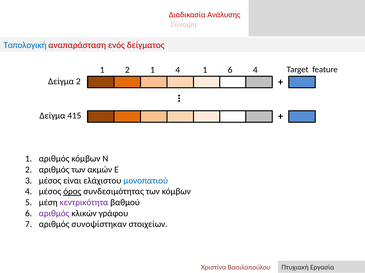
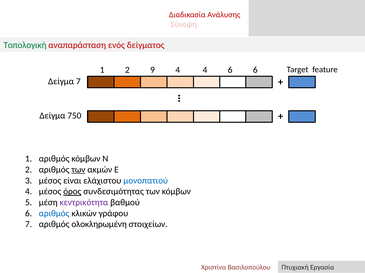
Τοπολογική colour: blue -> green
2 1: 1 -> 9
4 1: 1 -> 4
6 4: 4 -> 6
Δείγμα 2: 2 -> 7
415: 415 -> 750
των at (78, 170) underline: none -> present
αριθμός at (54, 214) colour: purple -> blue
συνοψίστηκαν: συνοψίστηκαν -> ολοκληρωμένη
